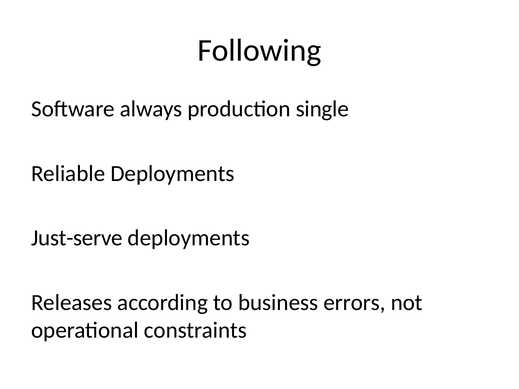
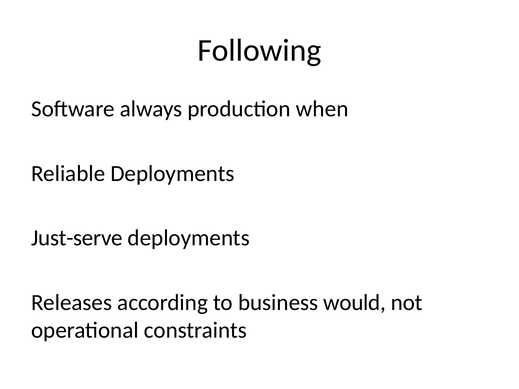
single: single -> when
errors: errors -> would
